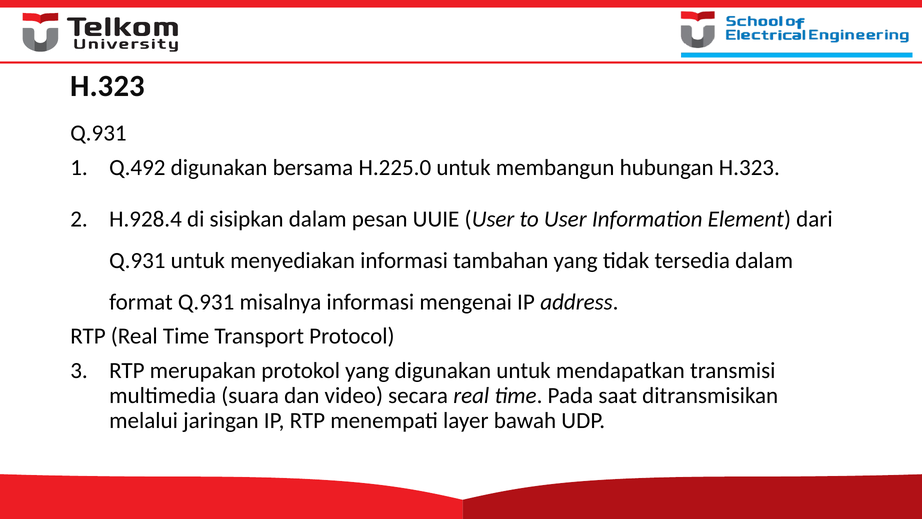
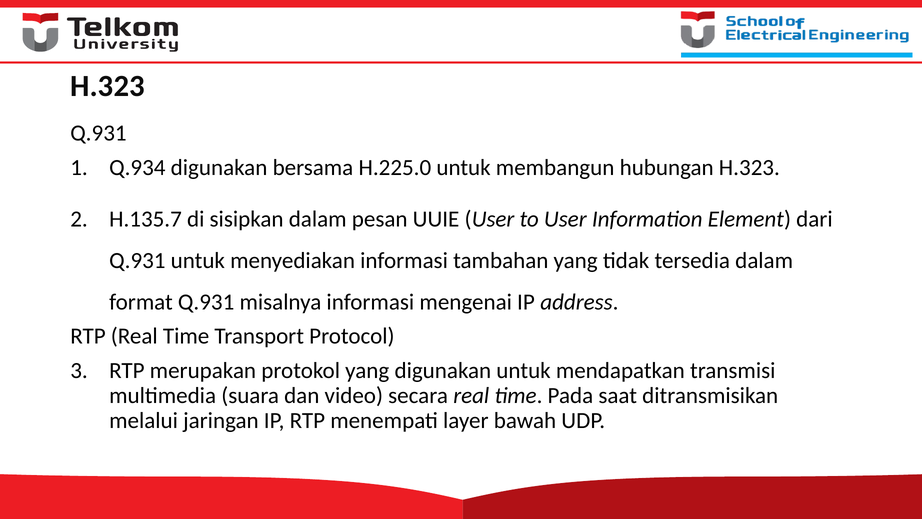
Q.492: Q.492 -> Q.934
H.928.4: H.928.4 -> H.135.7
